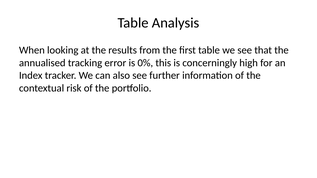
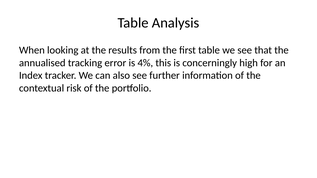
0%: 0% -> 4%
